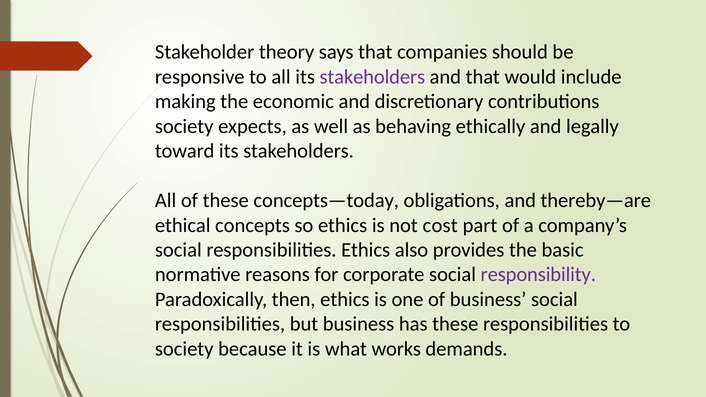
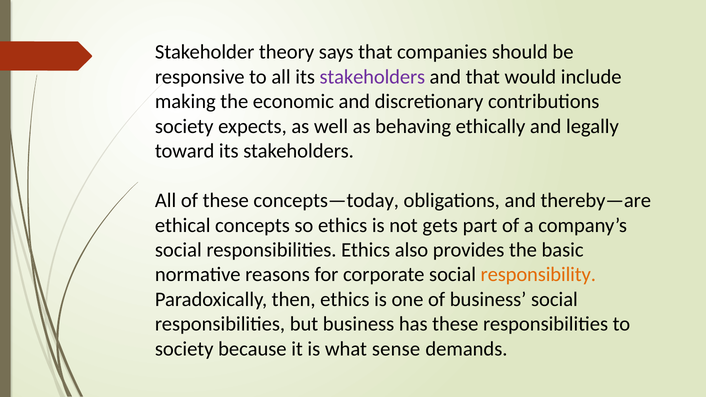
cost: cost -> gets
responsibility colour: purple -> orange
works: works -> sense
